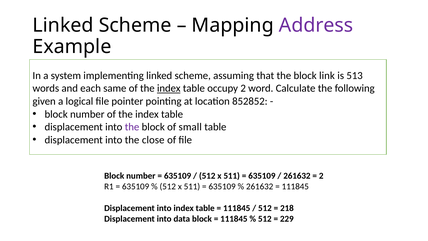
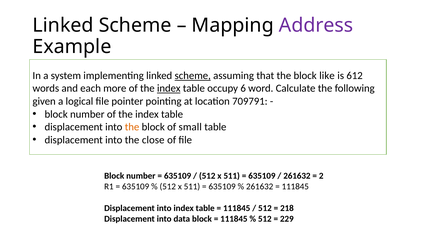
scheme at (193, 76) underline: none -> present
link: link -> like
513: 513 -> 612
same: same -> more
occupy 2: 2 -> 6
852852: 852852 -> 709791
the at (132, 127) colour: purple -> orange
